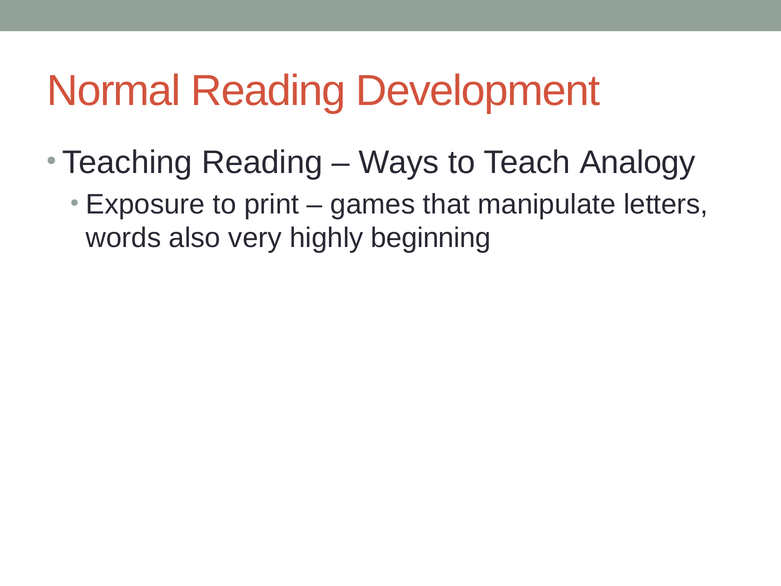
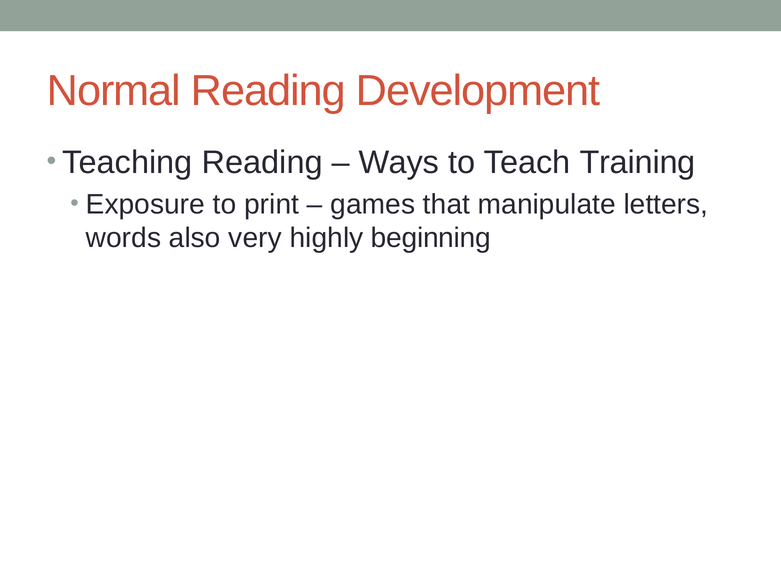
Analogy: Analogy -> Training
